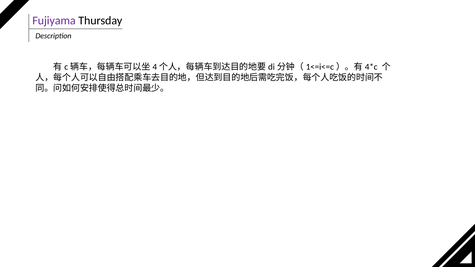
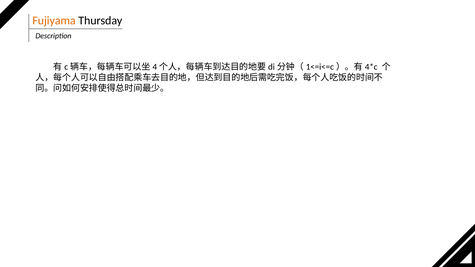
Fujiyama colour: purple -> orange
